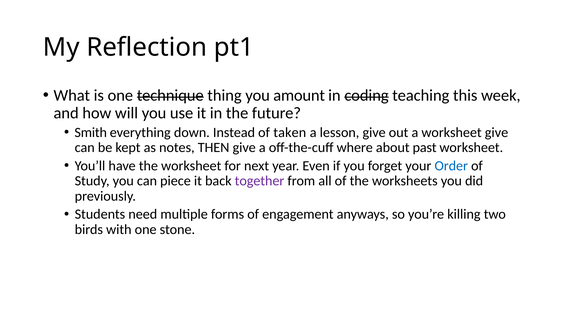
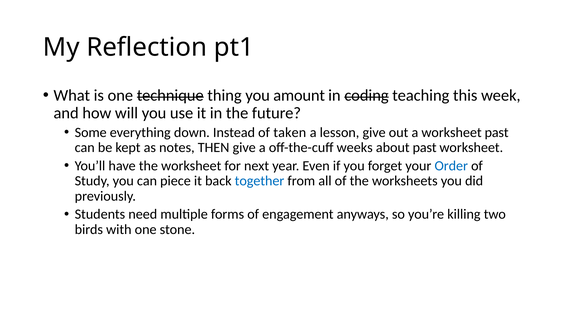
Smith: Smith -> Some
worksheet give: give -> past
where: where -> weeks
together colour: purple -> blue
